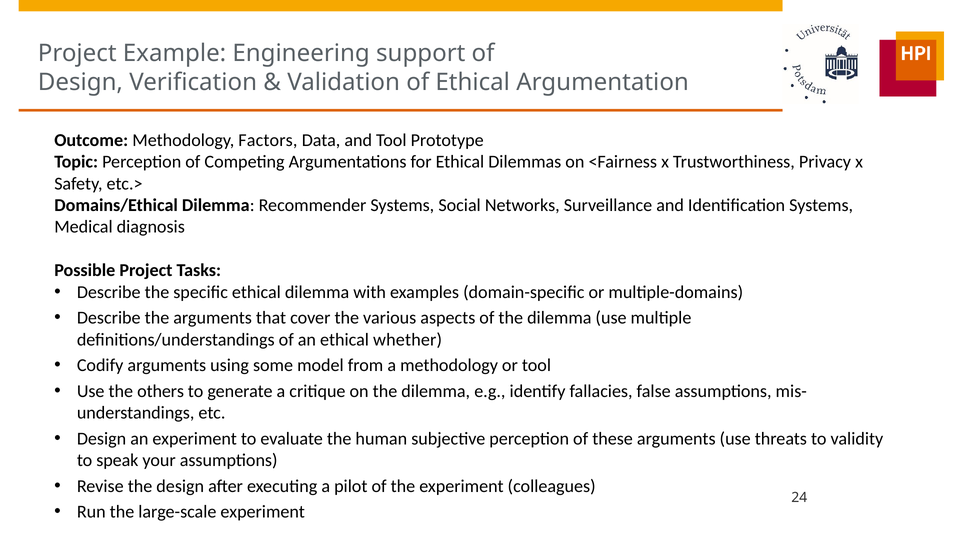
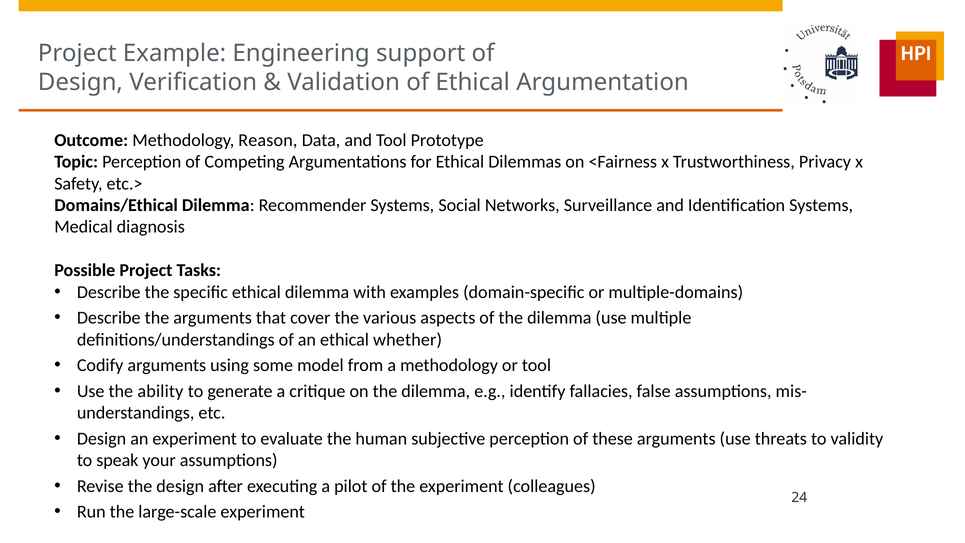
Factors: Factors -> Reason
others: others -> ability
